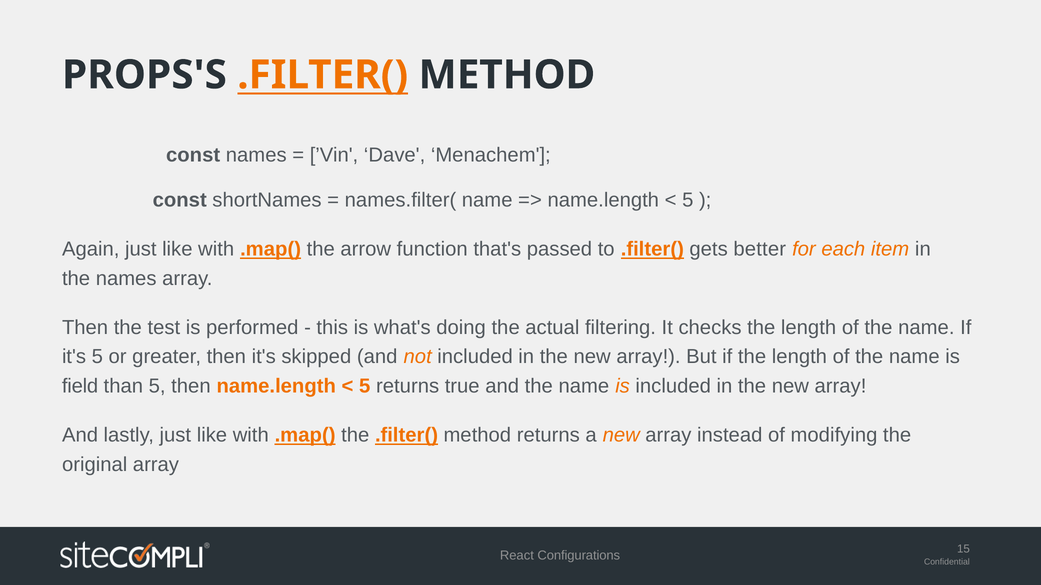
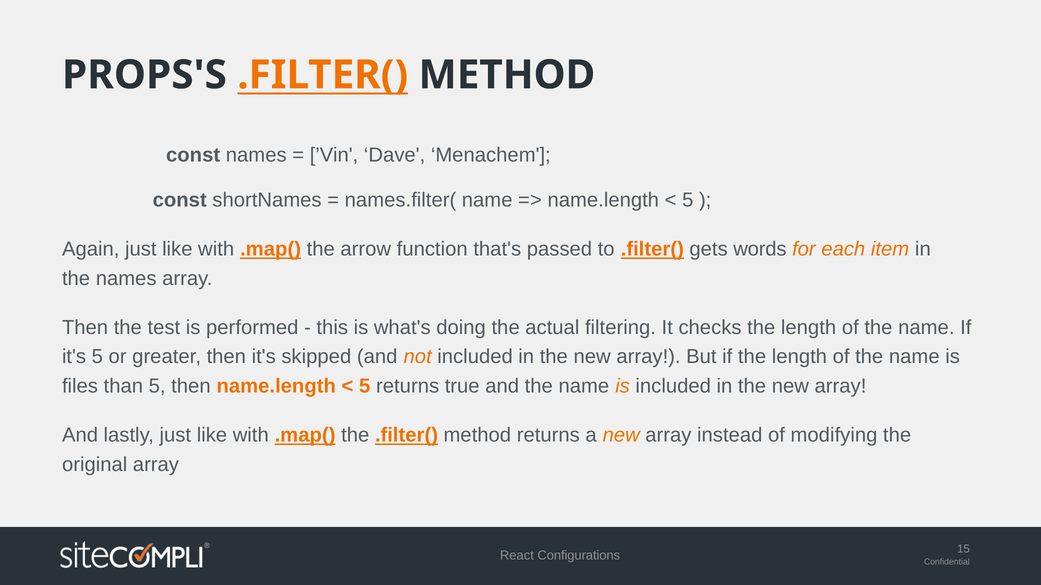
better: better -> words
field: field -> files
